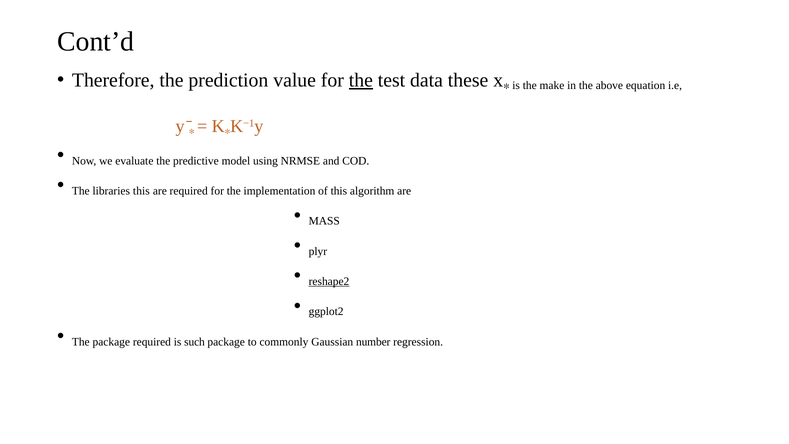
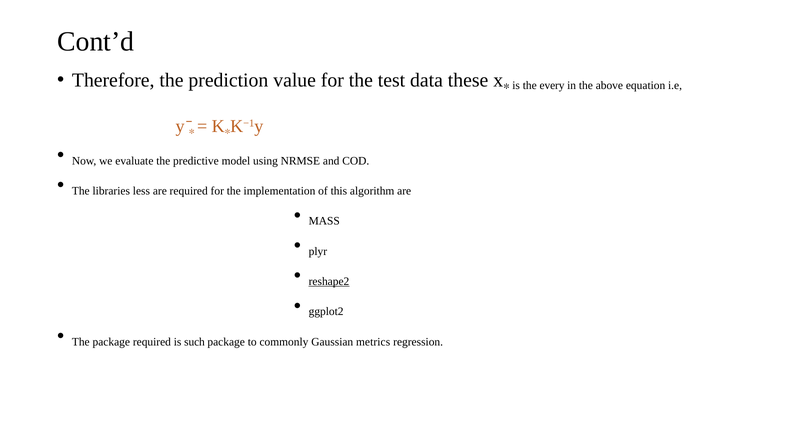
the at (361, 80) underline: present -> none
make: make -> every
libraries this: this -> less
number: number -> metrics
